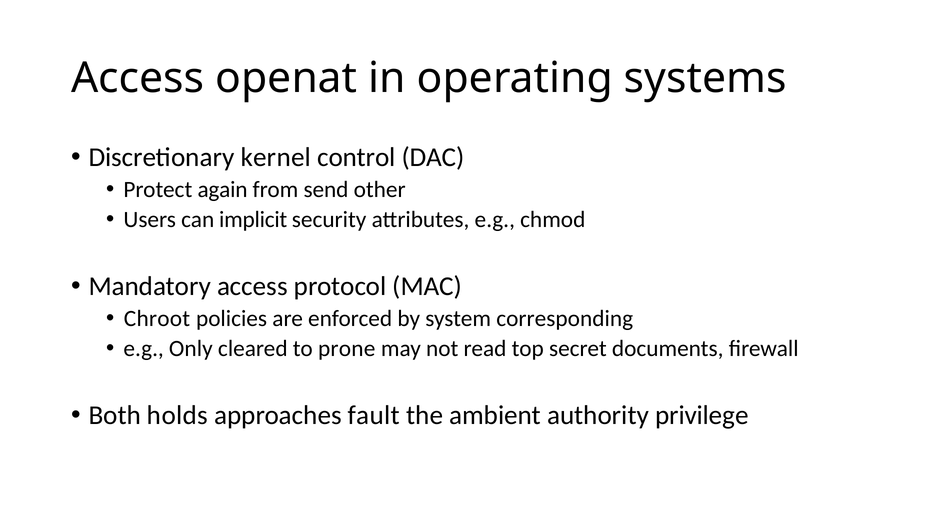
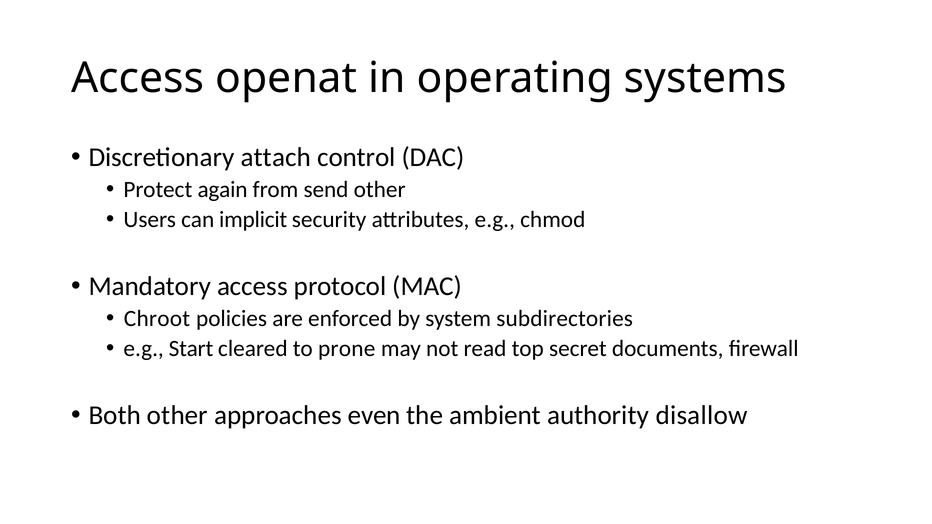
kernel: kernel -> attach
corresponding: corresponding -> subdirectories
Only: Only -> Start
Both holds: holds -> other
fault: fault -> even
privilege: privilege -> disallow
